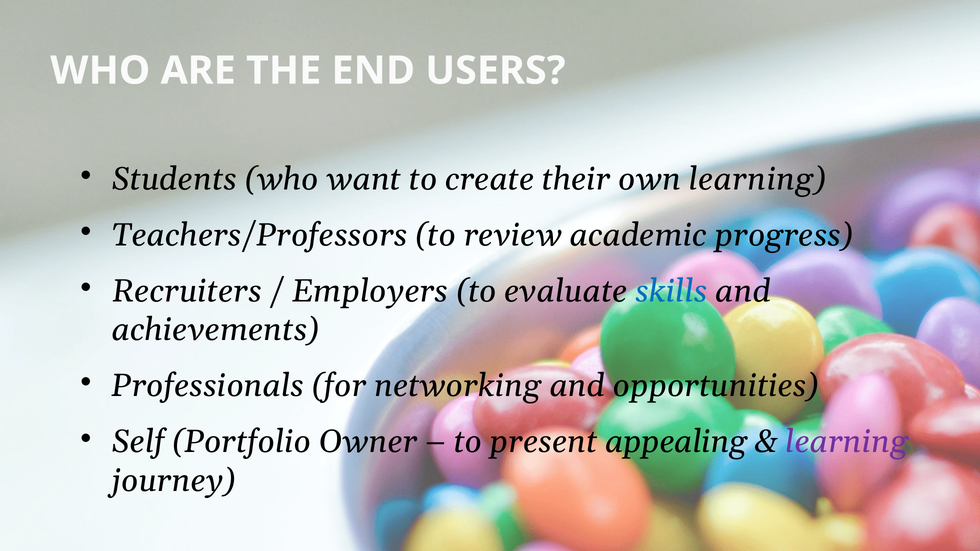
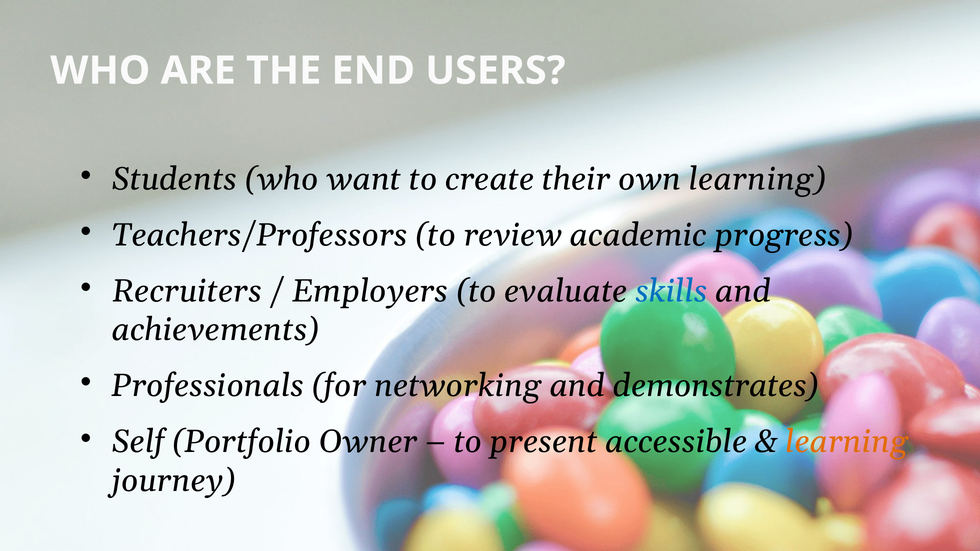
opportunities: opportunities -> demonstrates
appealing: appealing -> accessible
learning at (847, 442) colour: purple -> orange
